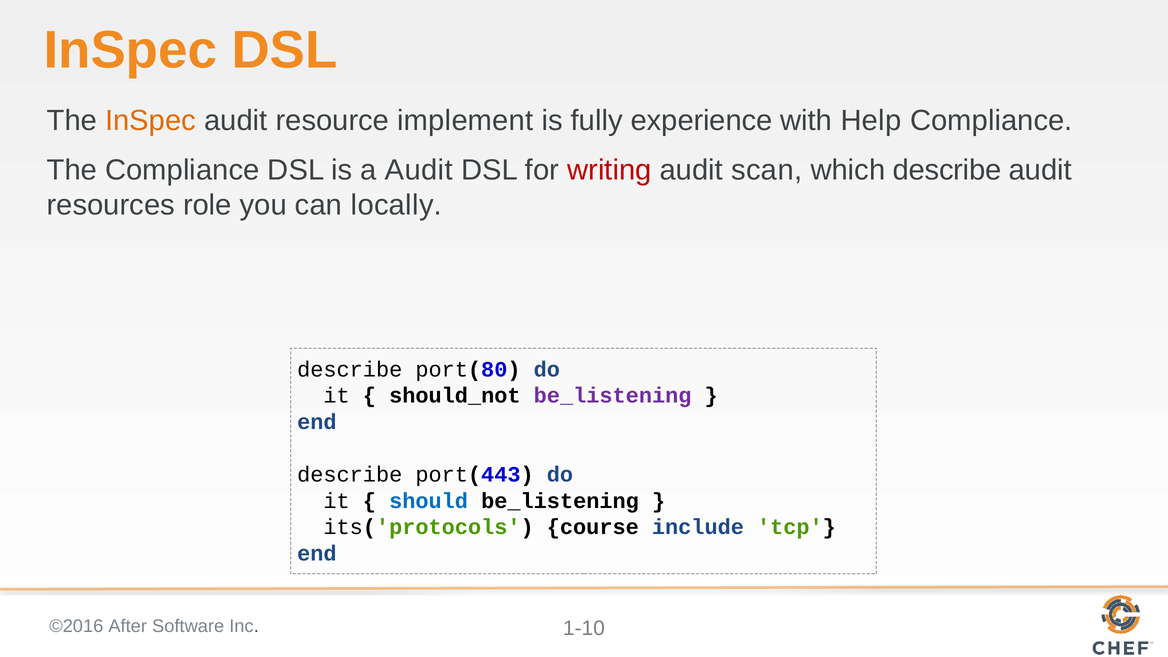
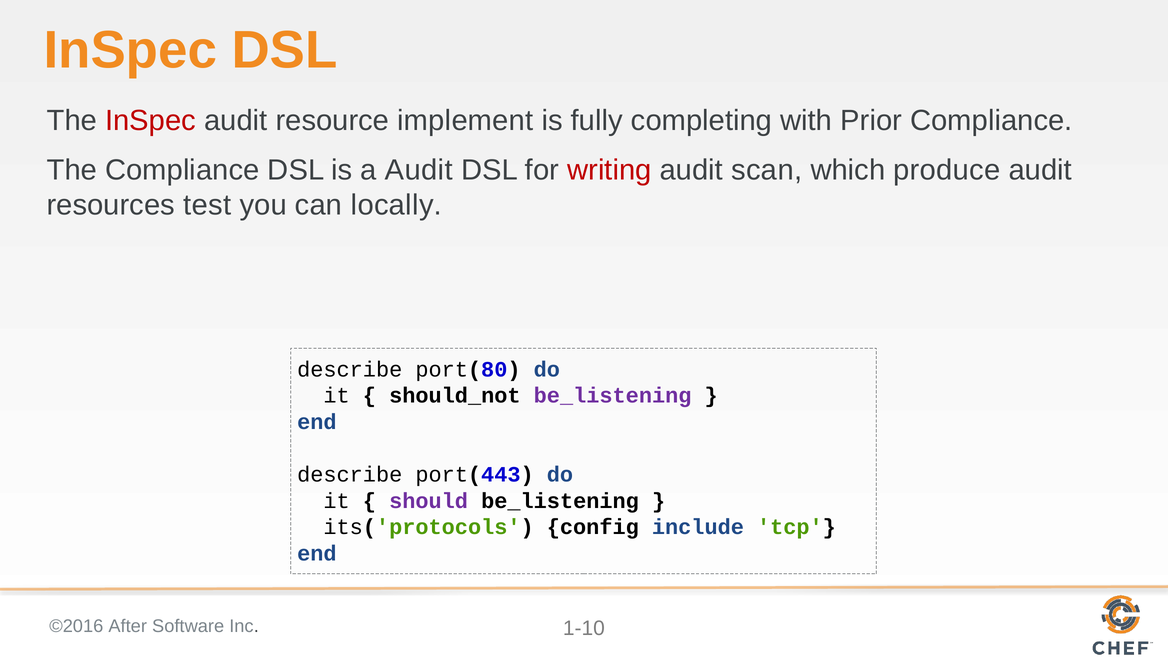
InSpec at (151, 120) colour: orange -> red
experience: experience -> completing
Help: Help -> Prior
which describe: describe -> produce
role: role -> test
should colour: blue -> purple
course: course -> config
